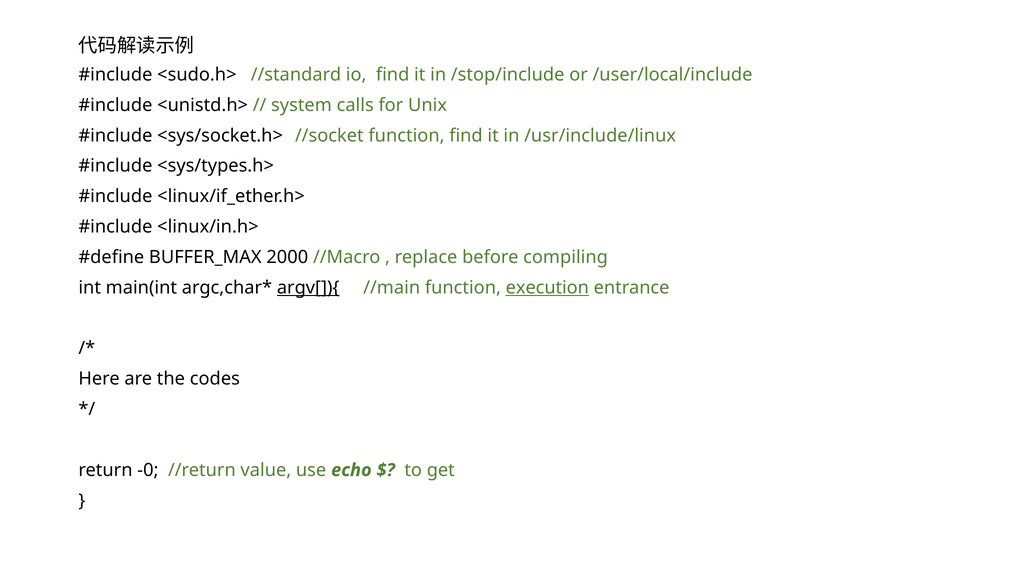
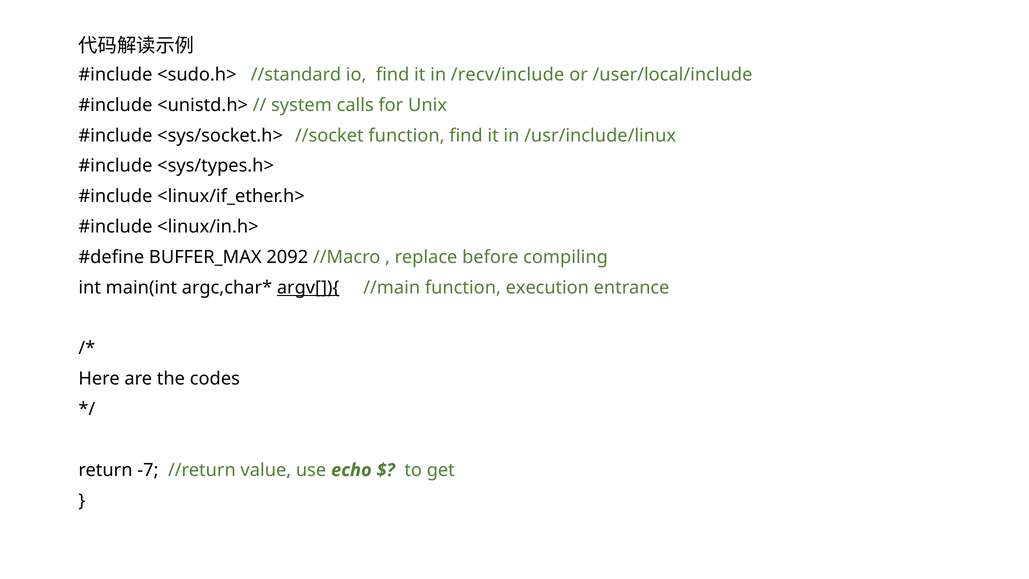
/stop/include: /stop/include -> /recv/include
2000: 2000 -> 2092
execution underline: present -> none
-0: -0 -> -7
